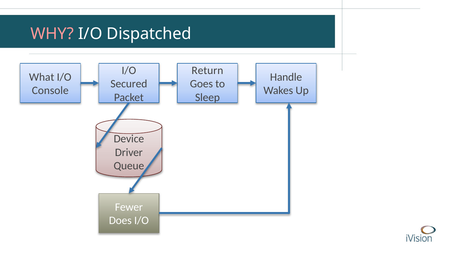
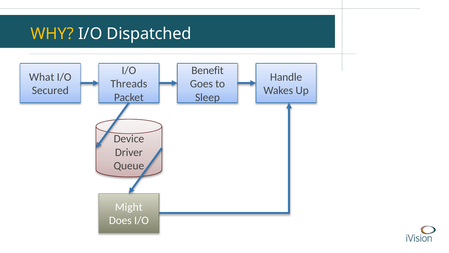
WHY colour: pink -> yellow
Return: Return -> Benefit
Secured: Secured -> Threads
Console: Console -> Secured
Fewer: Fewer -> Might
